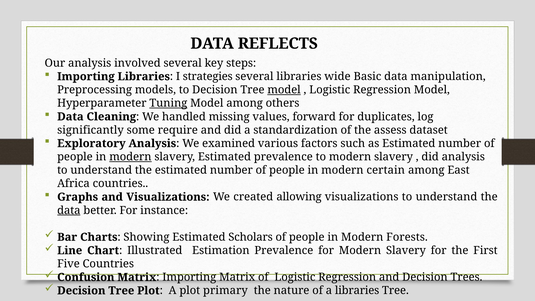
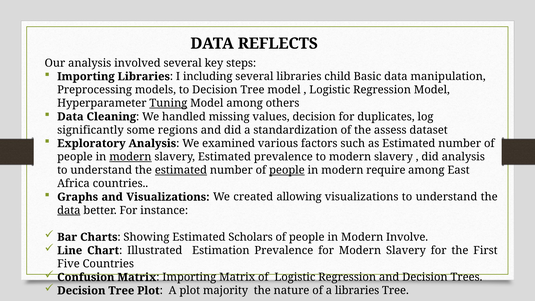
strategies: strategies -> including
wide: wide -> child
model at (284, 90) underline: present -> none
values forward: forward -> decision
require: require -> regions
estimated at (181, 170) underline: none -> present
people at (287, 170) underline: none -> present
certain: certain -> require
Forests: Forests -> Involve
primary: primary -> majority
